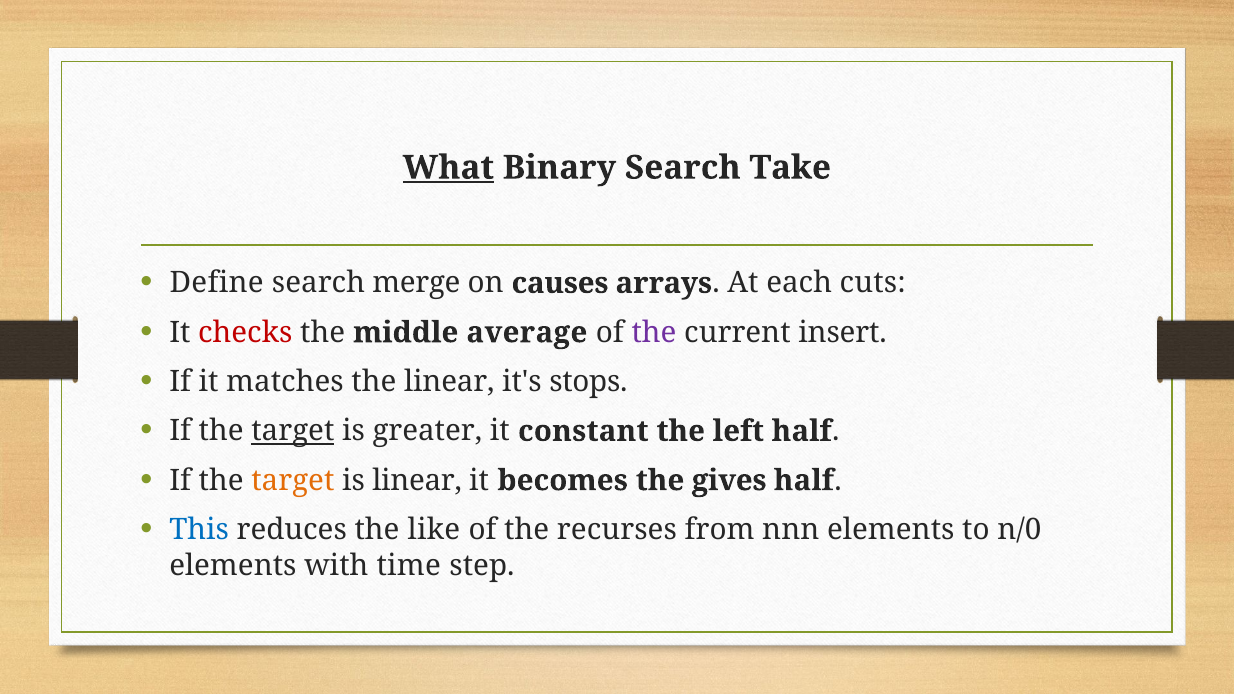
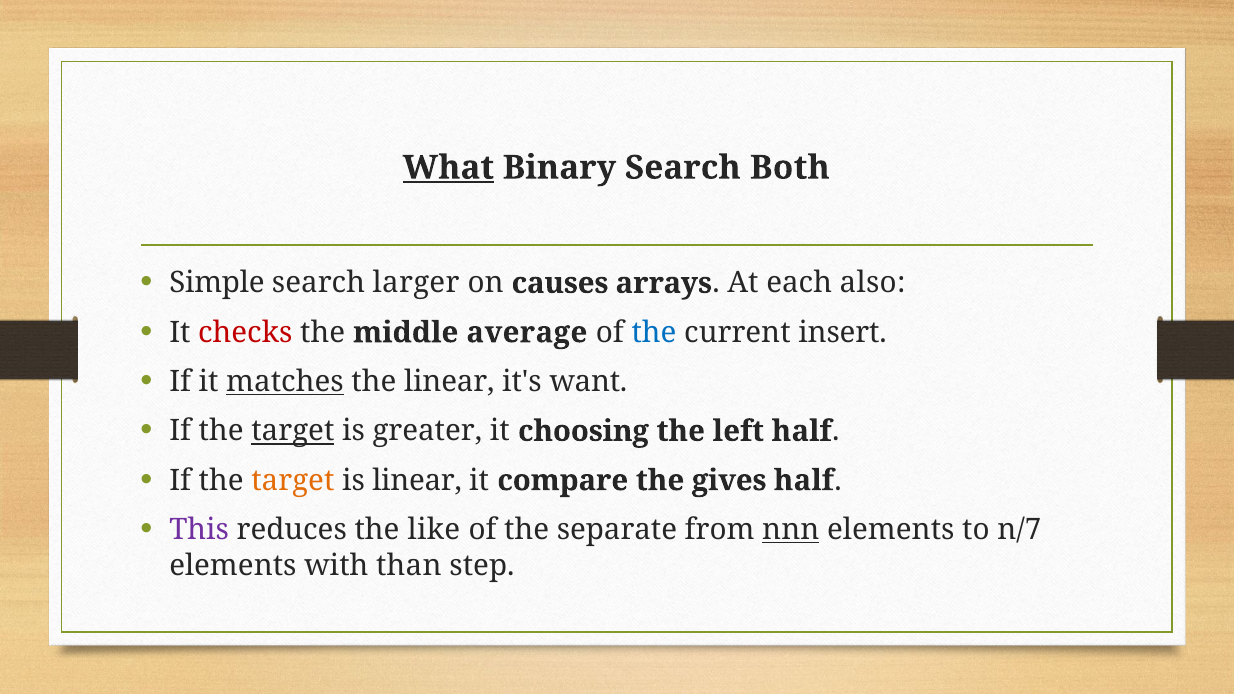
Take: Take -> Both
Define: Define -> Simple
merge: merge -> larger
cuts: cuts -> also
the at (654, 333) colour: purple -> blue
matches underline: none -> present
stops: stops -> want
constant: constant -> choosing
becomes: becomes -> compare
This colour: blue -> purple
recurses: recurses -> separate
nnn underline: none -> present
n/0: n/0 -> n/7
time: time -> than
